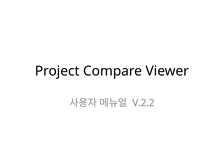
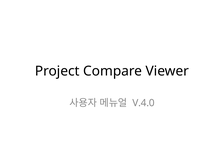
V.2.2: V.2.2 -> V.4.0
